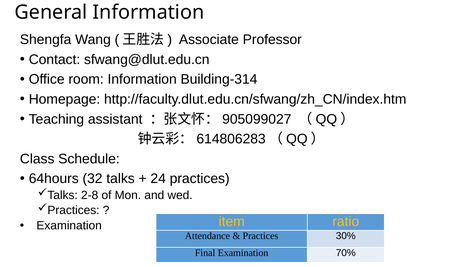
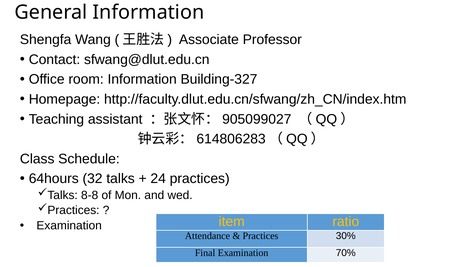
Building-314: Building-314 -> Building-327
2-8: 2-8 -> 8-8
